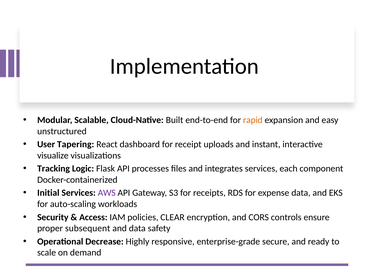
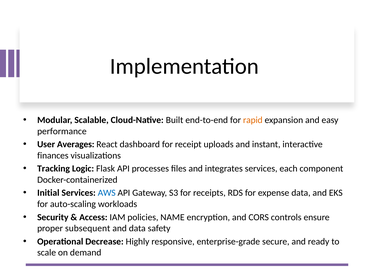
unstructured: unstructured -> performance
Tapering: Tapering -> Averages
visualize: visualize -> finances
AWS colour: purple -> blue
CLEAR: CLEAR -> NAME
